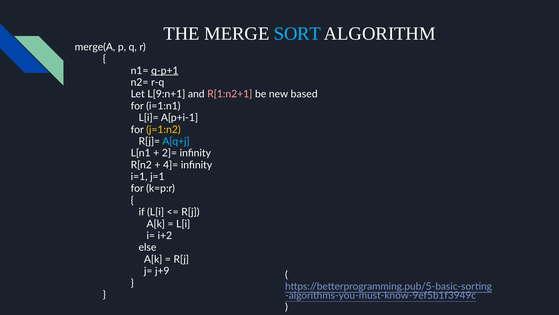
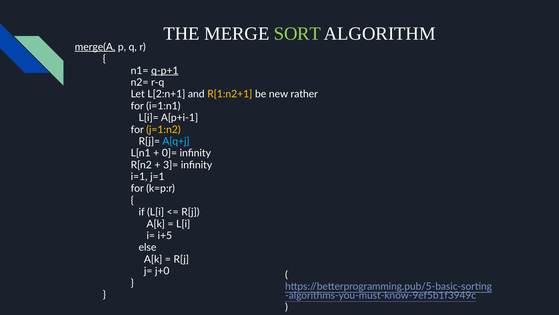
SORT colour: light blue -> light green
merge(A underline: none -> present
L[9:n+1: L[9:n+1 -> L[2:n+1
R[1:n2+1 colour: pink -> yellow
based: based -> rather
2]=: 2]= -> 0]=
4]=: 4]= -> 3]=
i+2: i+2 -> i+5
j+9: j+9 -> j+0
